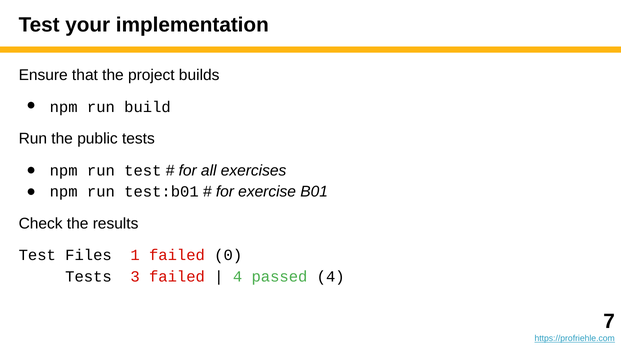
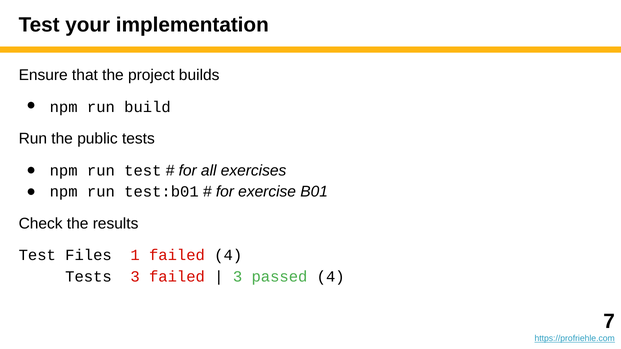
failed 0: 0 -> 4
4 at (238, 277): 4 -> 3
